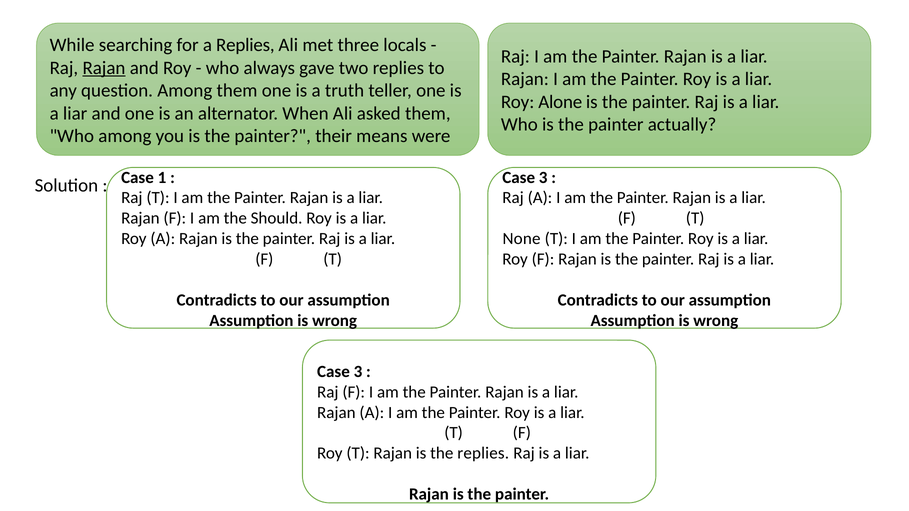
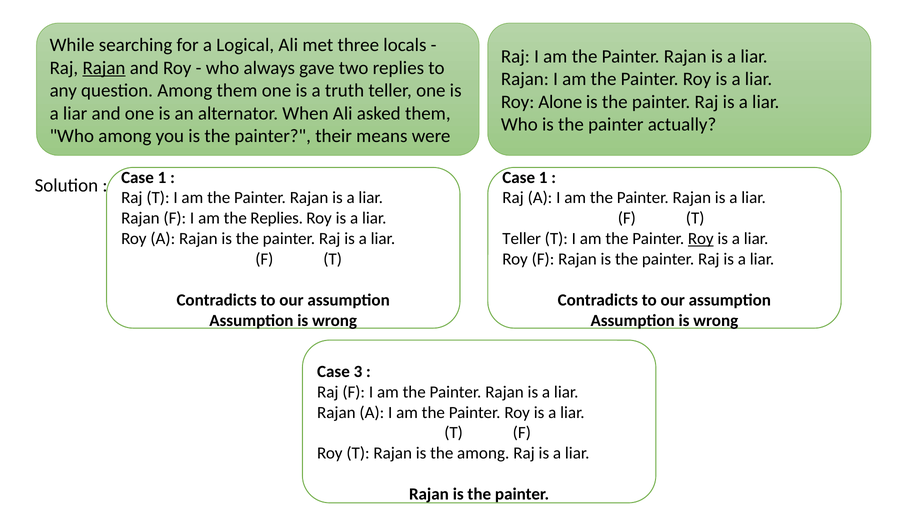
a Replies: Replies -> Logical
3 at (543, 178): 3 -> 1
the Should: Should -> Replies
None at (522, 239): None -> Teller
Roy at (701, 239) underline: none -> present
the replies: replies -> among
